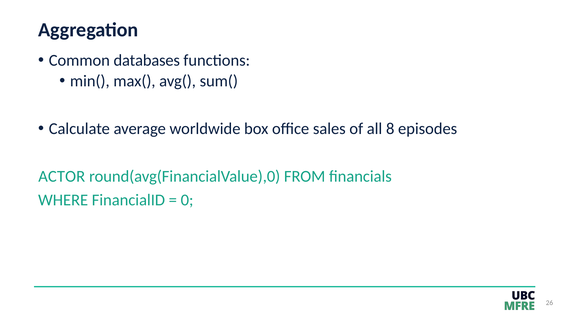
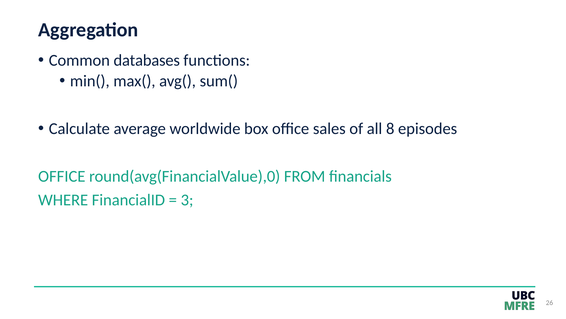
ACTOR at (62, 176): ACTOR -> OFFICE
0: 0 -> 3
